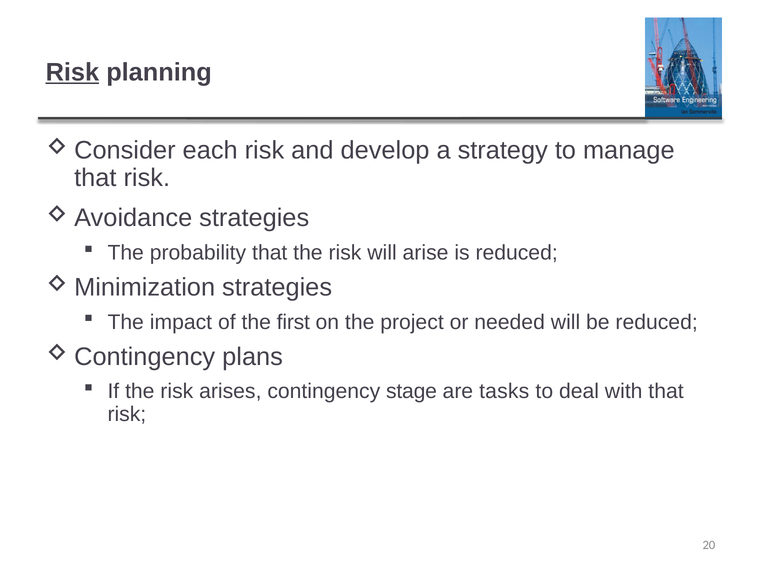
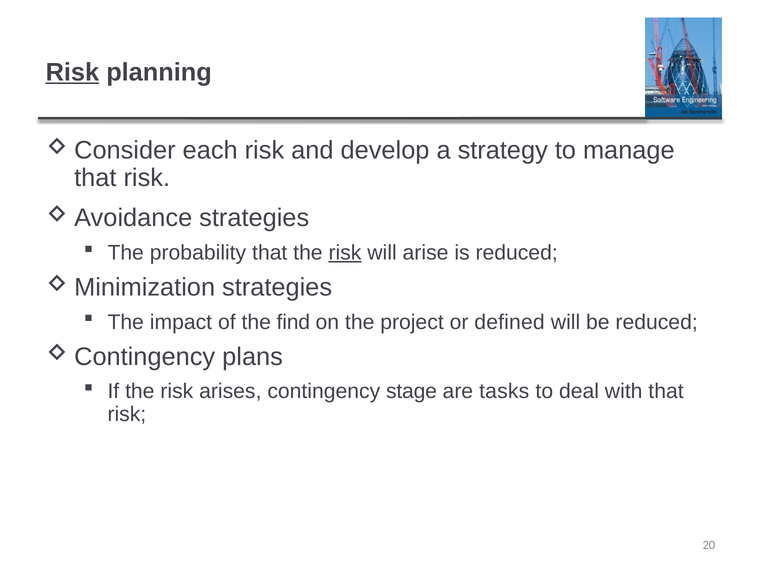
risk at (345, 253) underline: none -> present
first: first -> find
needed: needed -> defined
